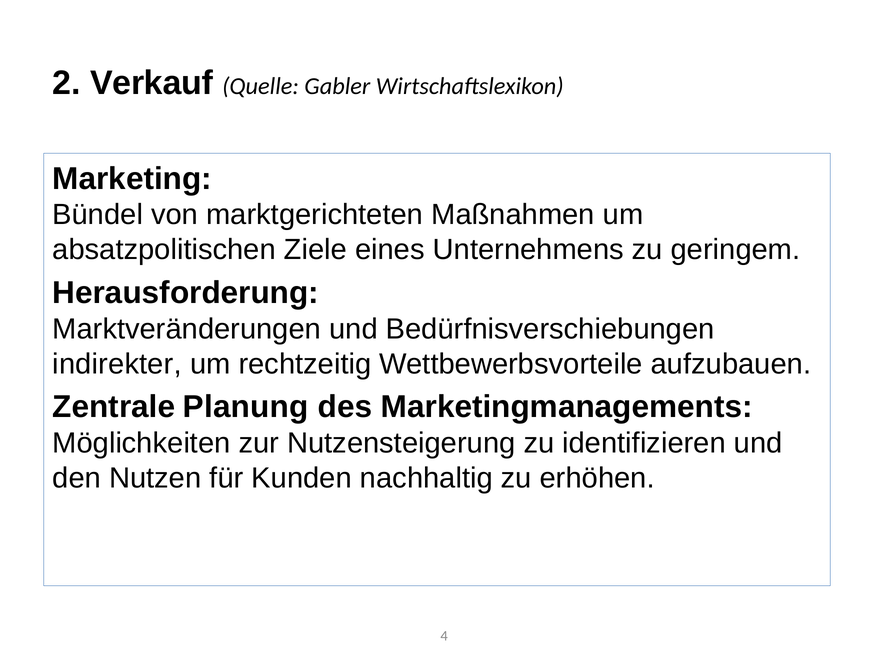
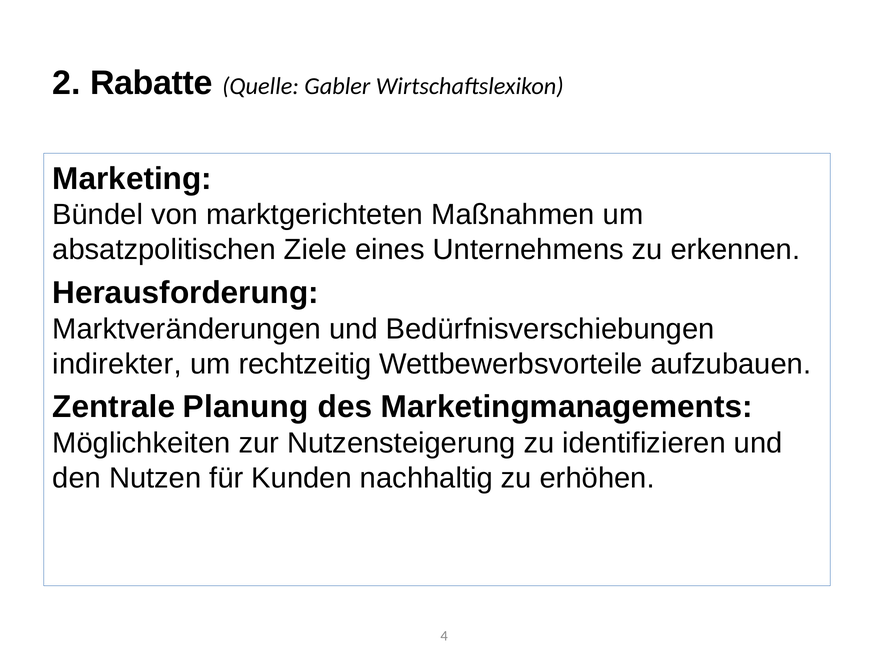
Verkauf: Verkauf -> Rabatte
geringem: geringem -> erkennen
